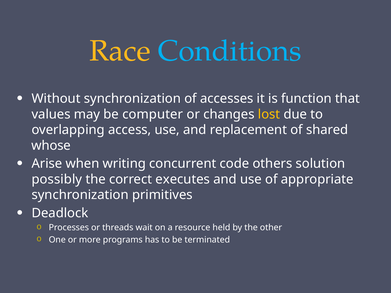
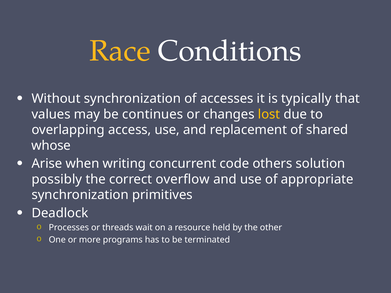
Conditions colour: light blue -> white
function: function -> typically
computer: computer -> continues
executes: executes -> overflow
